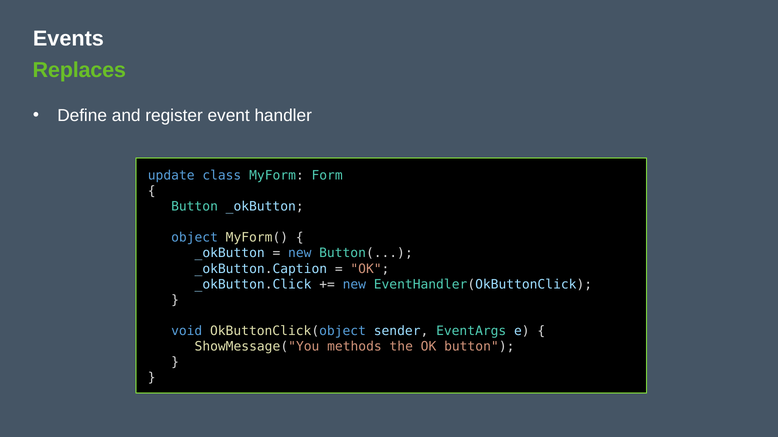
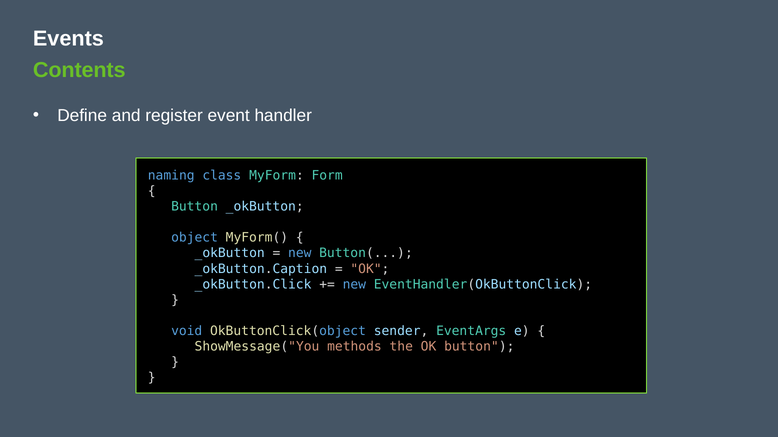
Replaces: Replaces -> Contents
update: update -> naming
